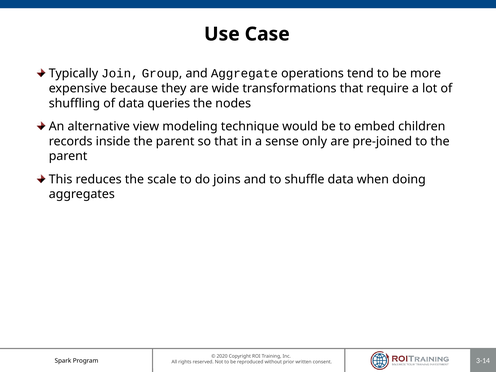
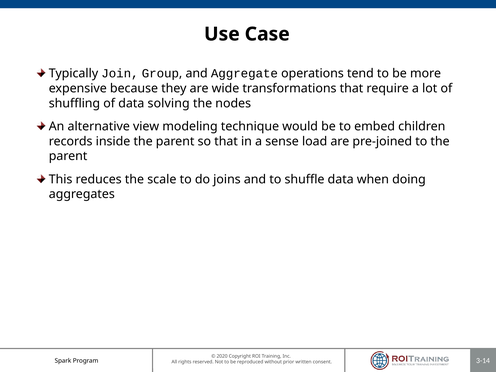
queries: queries -> solving
only: only -> load
